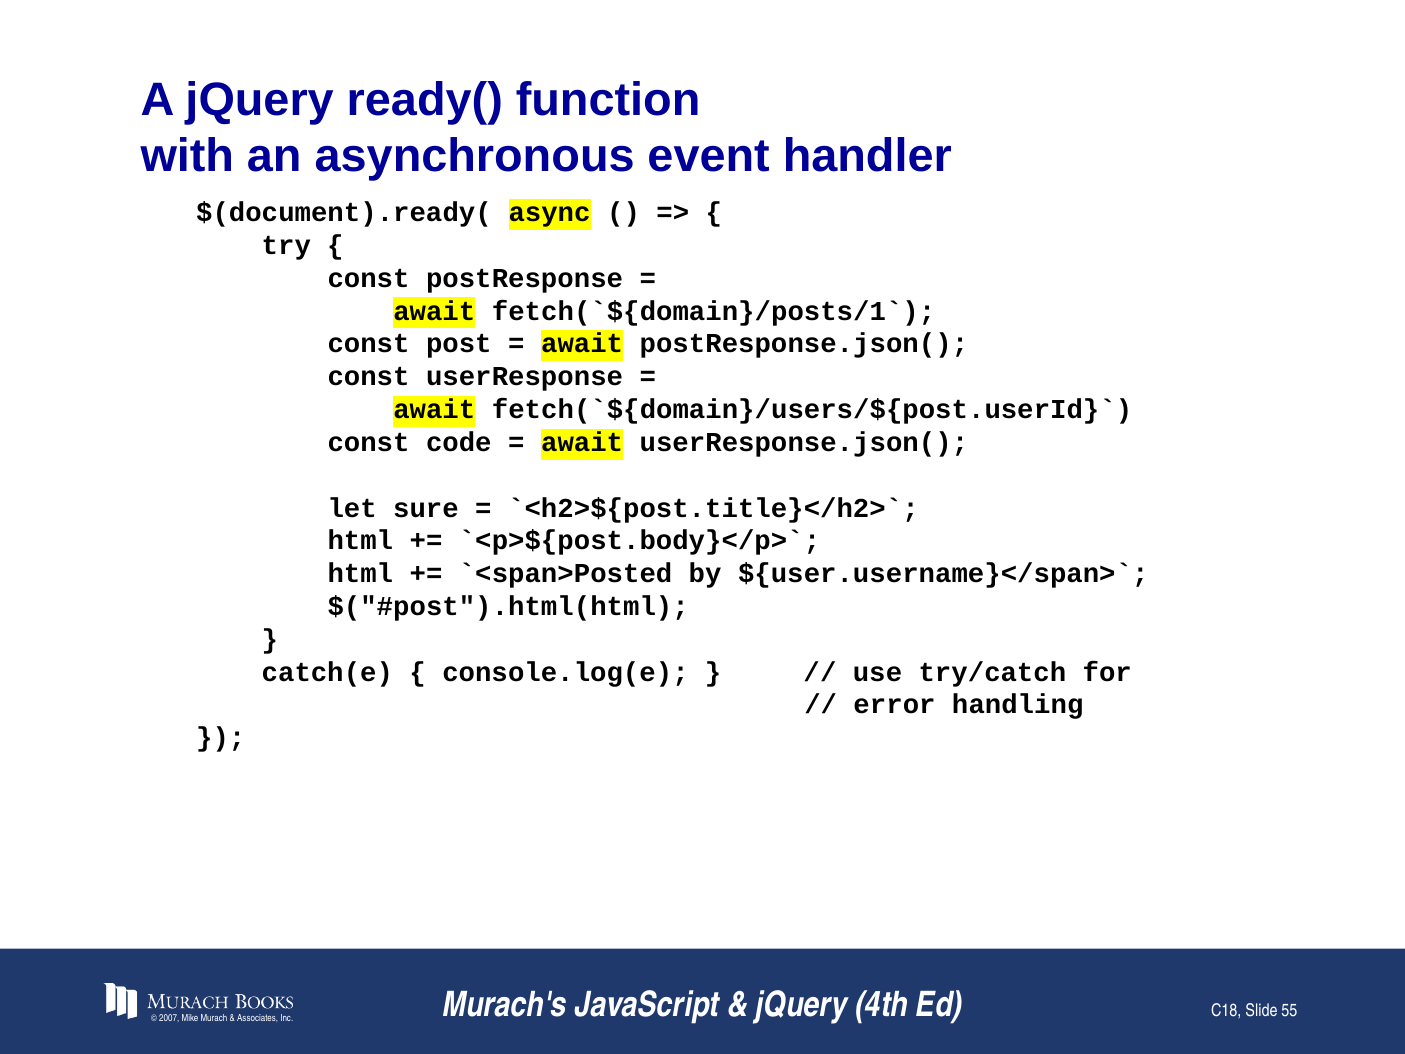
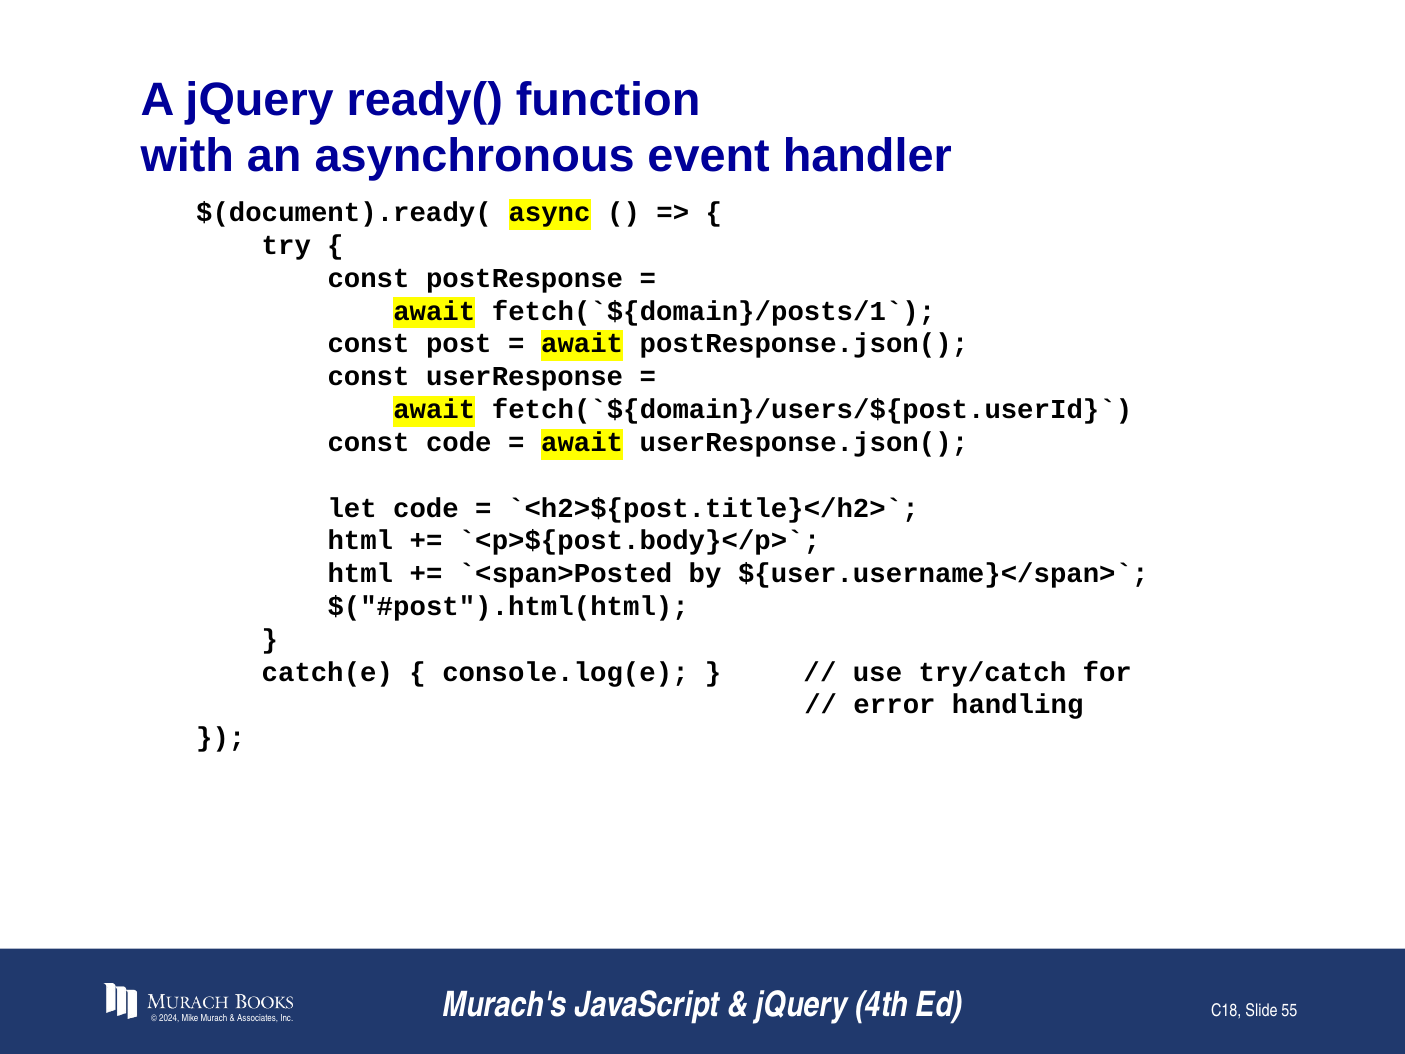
let sure: sure -> code
2007: 2007 -> 2024
